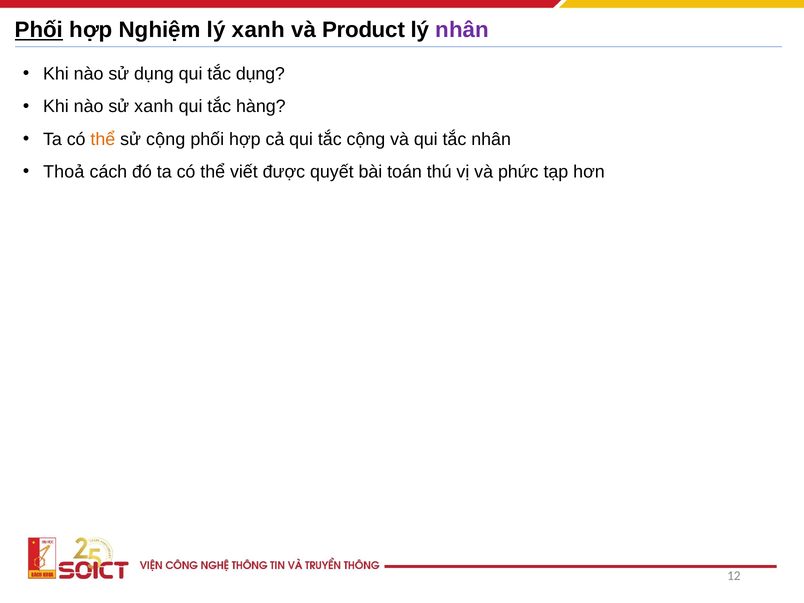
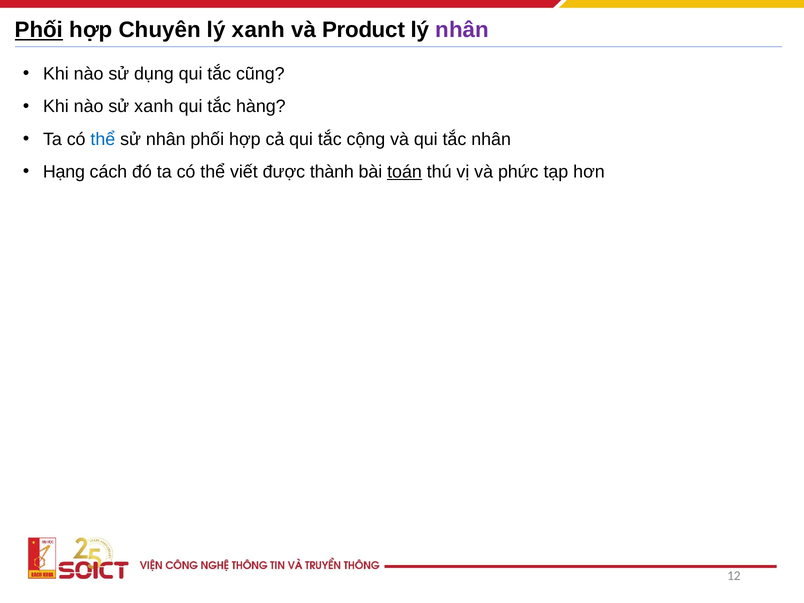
Nghiệm: Nghiệm -> Chuyên
tắc dụng: dụng -> cũng
thể at (103, 139) colour: orange -> blue
sử cộng: cộng -> nhân
Thoả: Thoả -> Hạng
quyết: quyết -> thành
toán underline: none -> present
